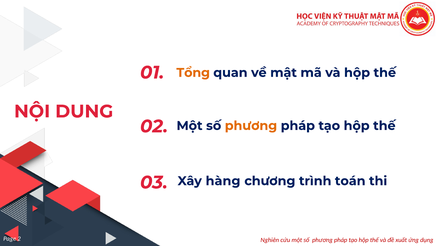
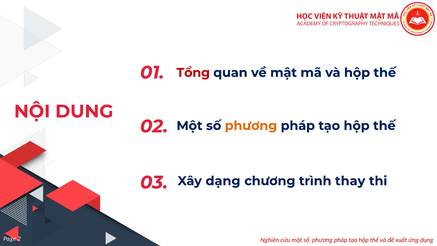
Tổng colour: orange -> red
hàng: hàng -> dạng
toán: toán -> thay
